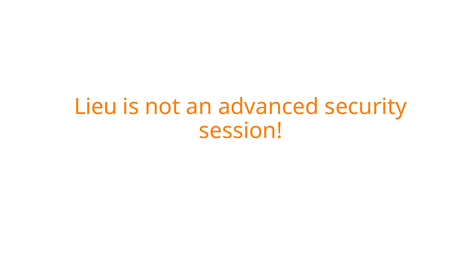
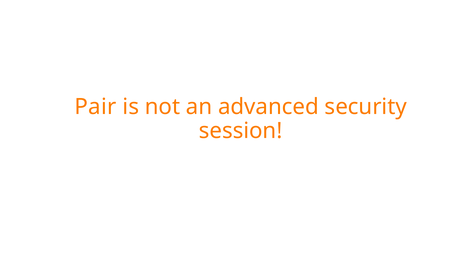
Lieu: Lieu -> Pair
